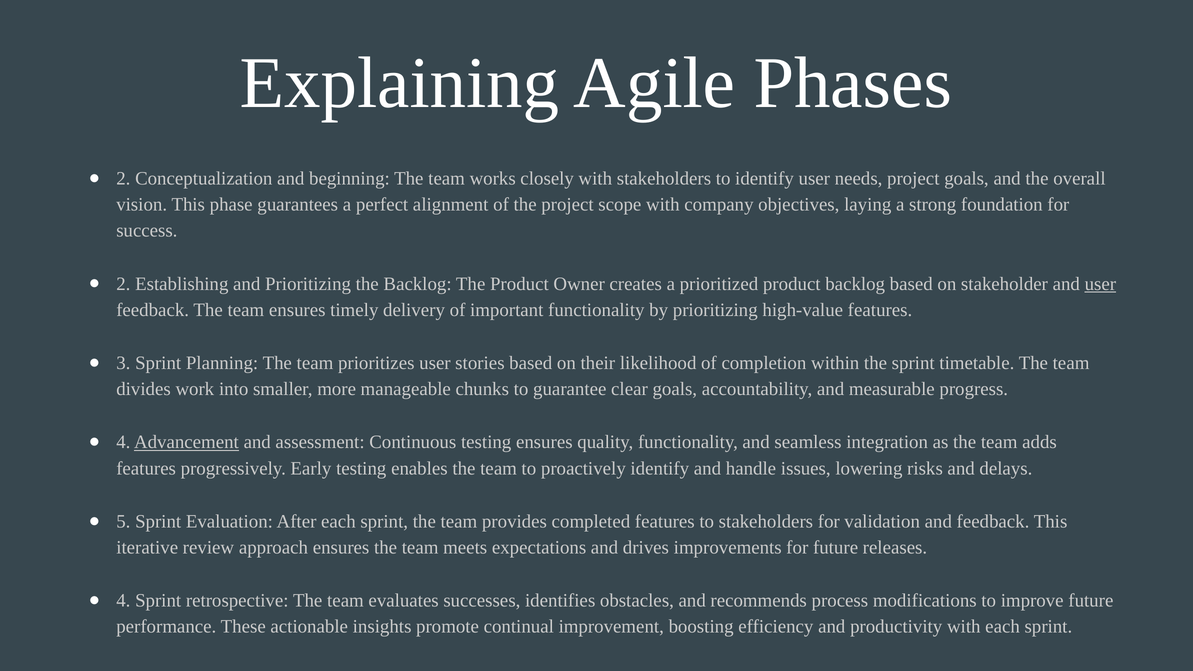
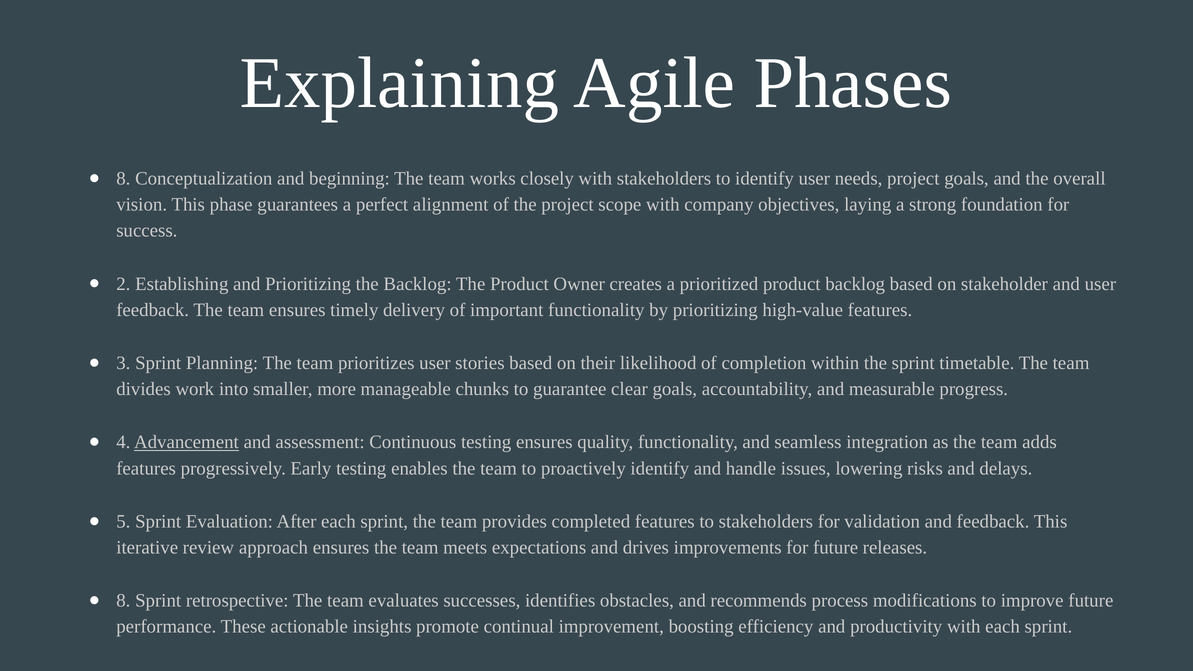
2 at (123, 179): 2 -> 8
user at (1100, 284) underline: present -> none
4 at (123, 601): 4 -> 8
